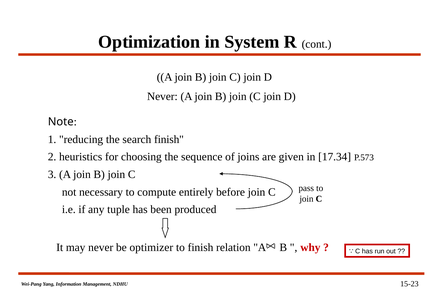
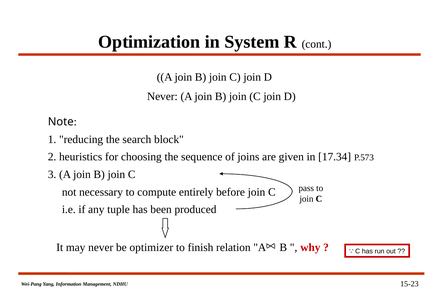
search finish: finish -> block
